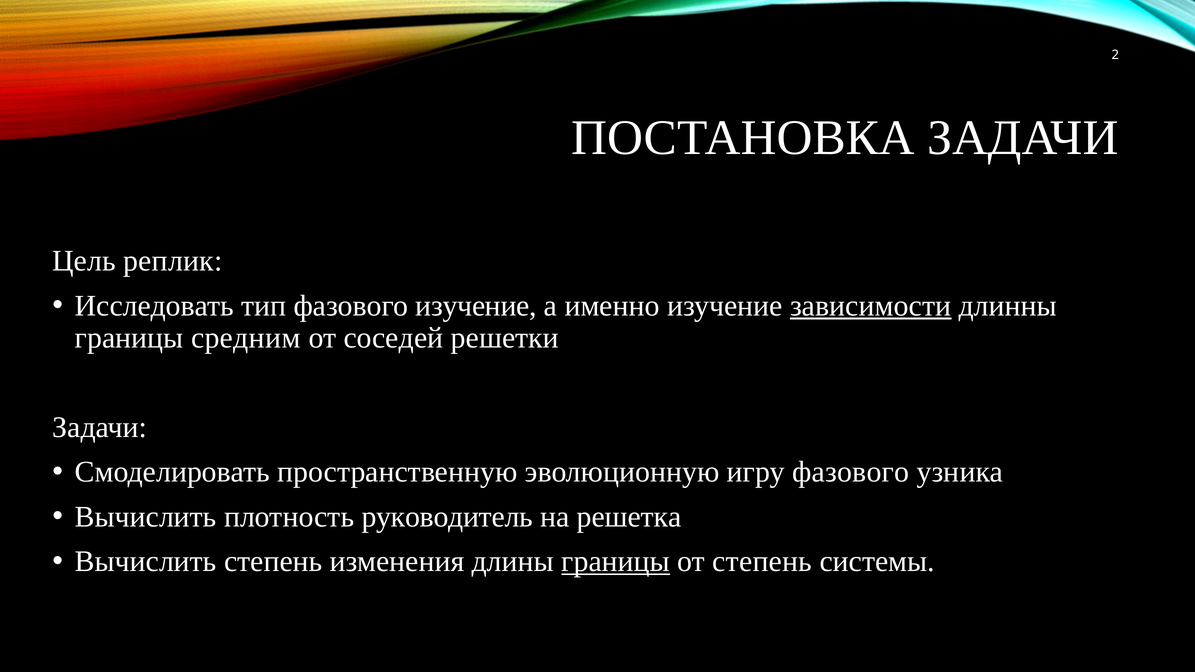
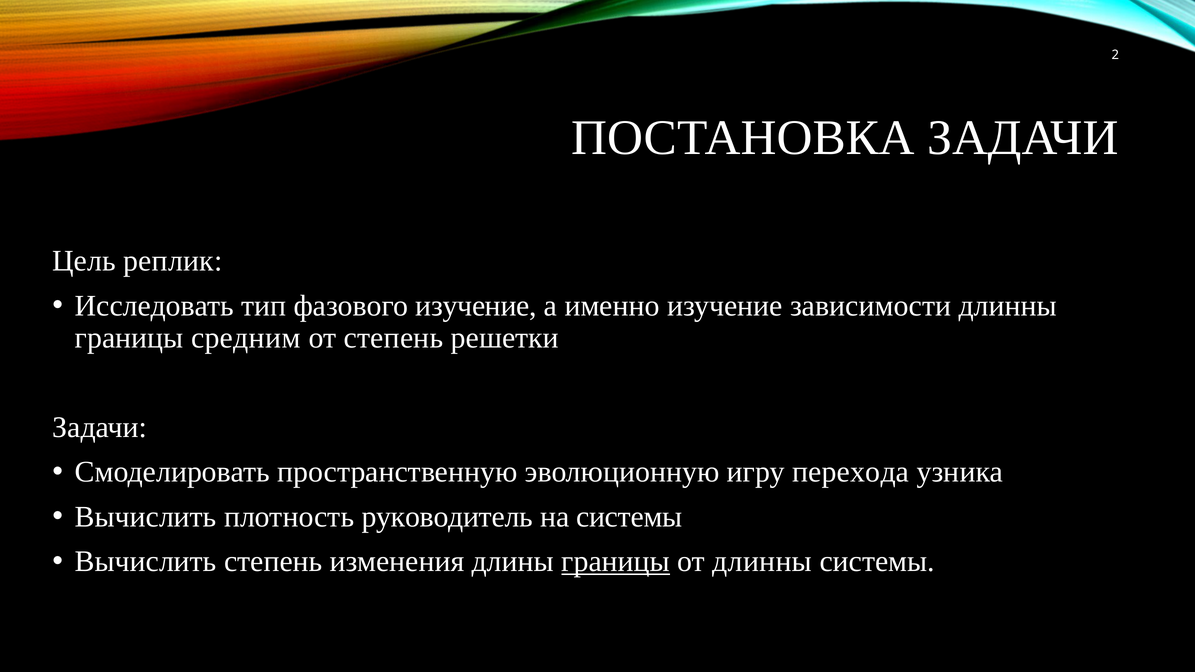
зависимости underline: present -> none
от соседей: соседей -> степень
игру фазового: фазового -> перехода
на решетка: решетка -> системы
от степень: степень -> длинны
